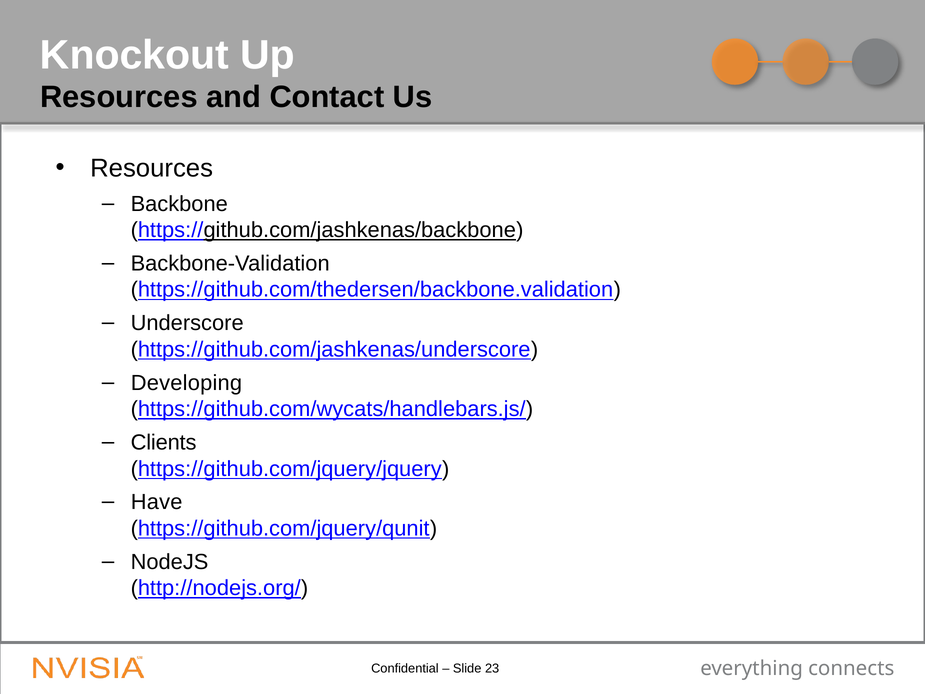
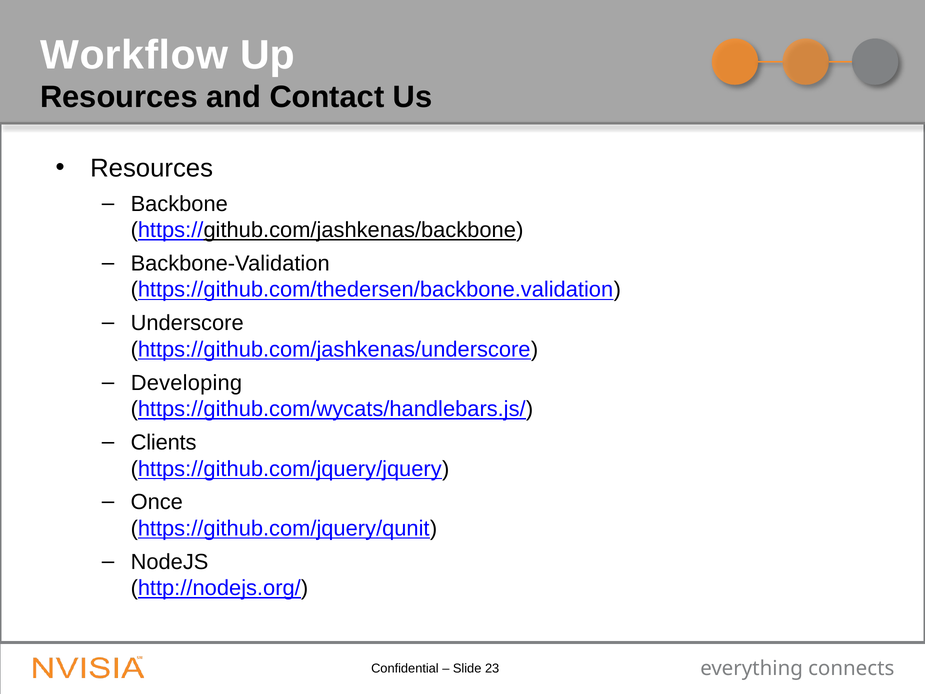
Knockout: Knockout -> Workflow
Have: Have -> Once
